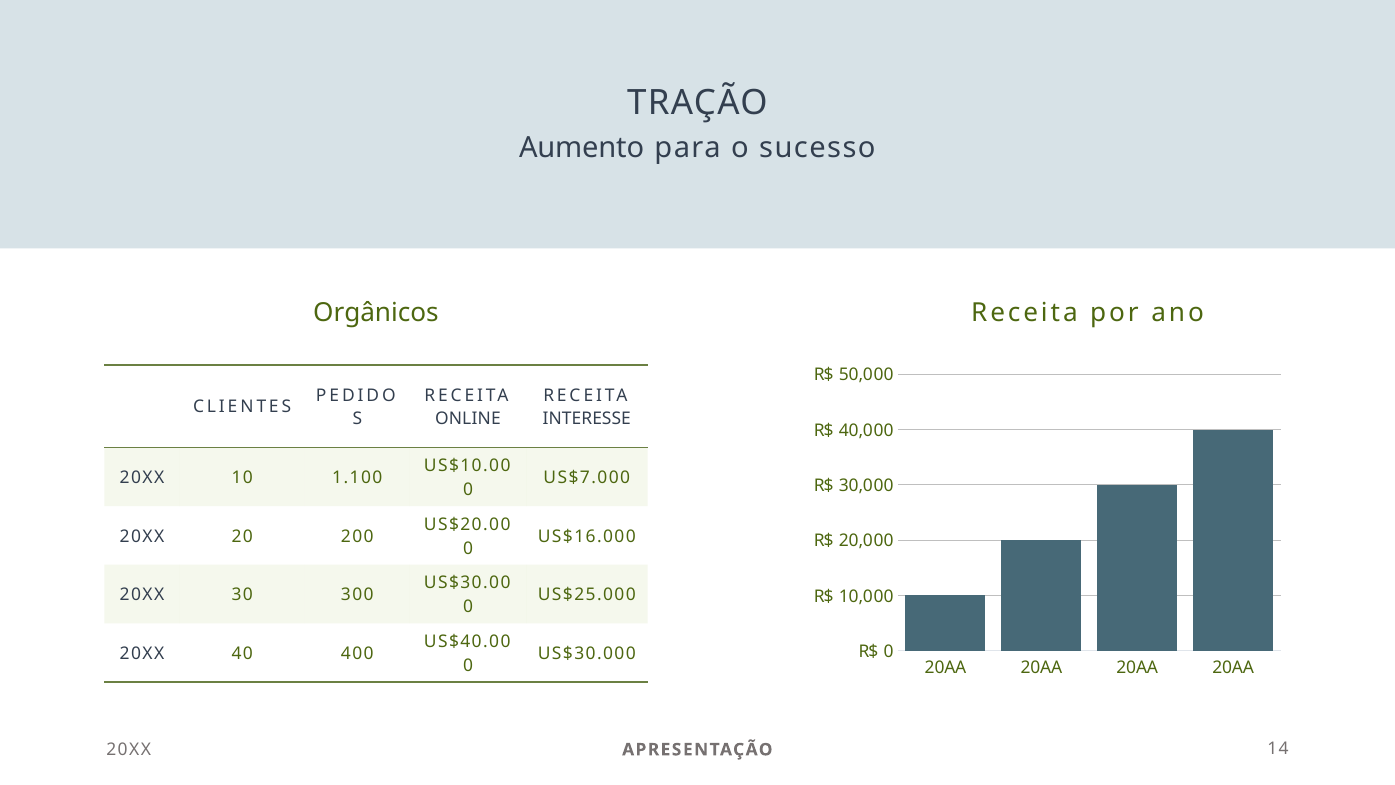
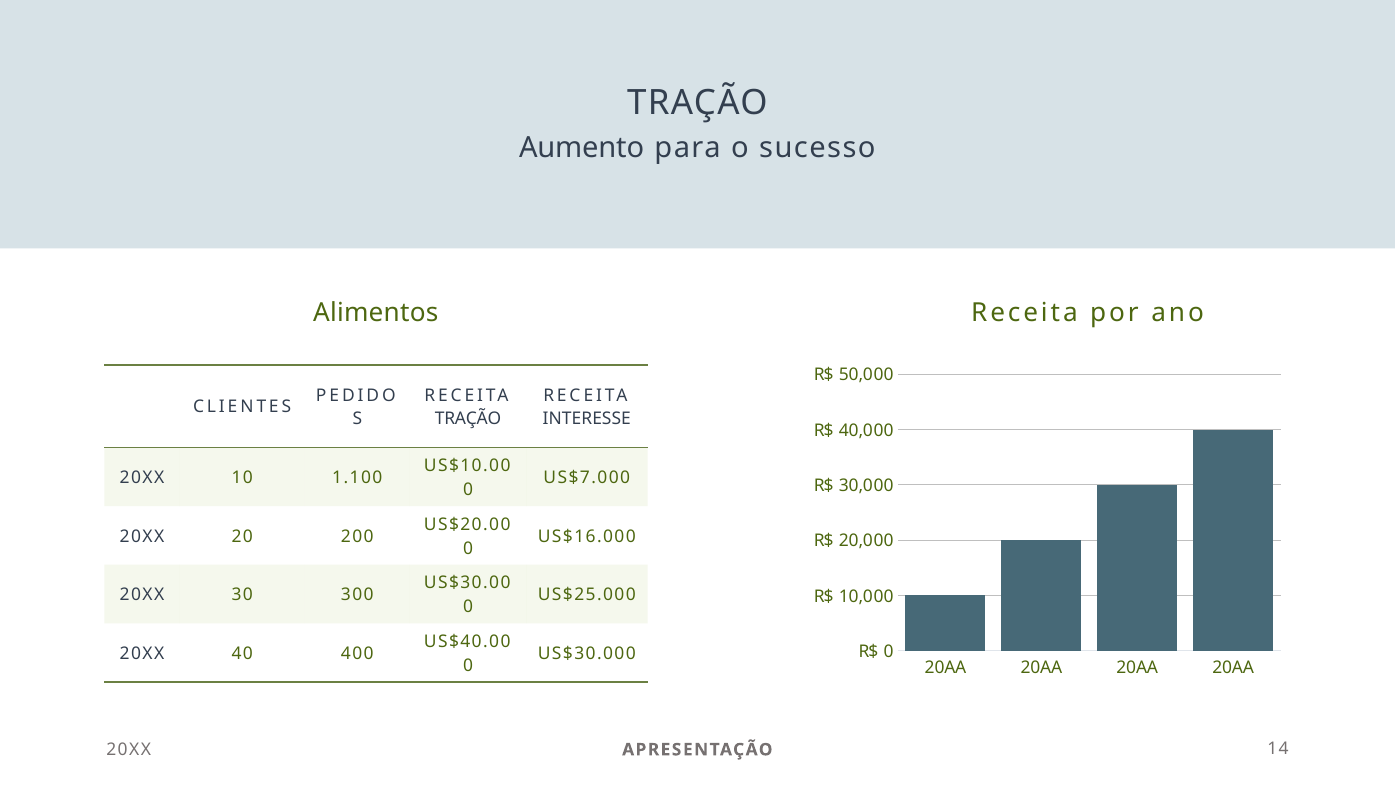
Orgânicos: Orgânicos -> Alimentos
ONLINE at (468, 419): ONLINE -> TRAÇÃO
